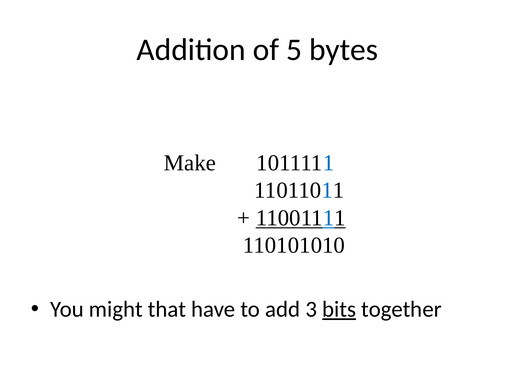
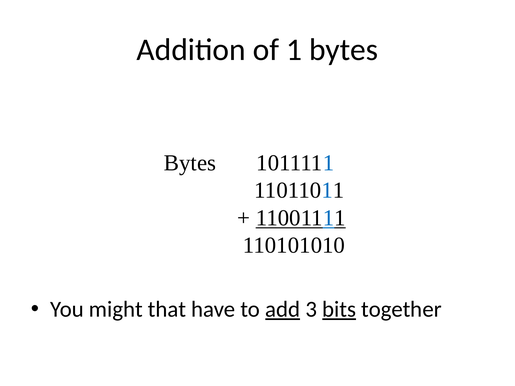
5: 5 -> 1
Make at (190, 163): Make -> Bytes
add underline: none -> present
